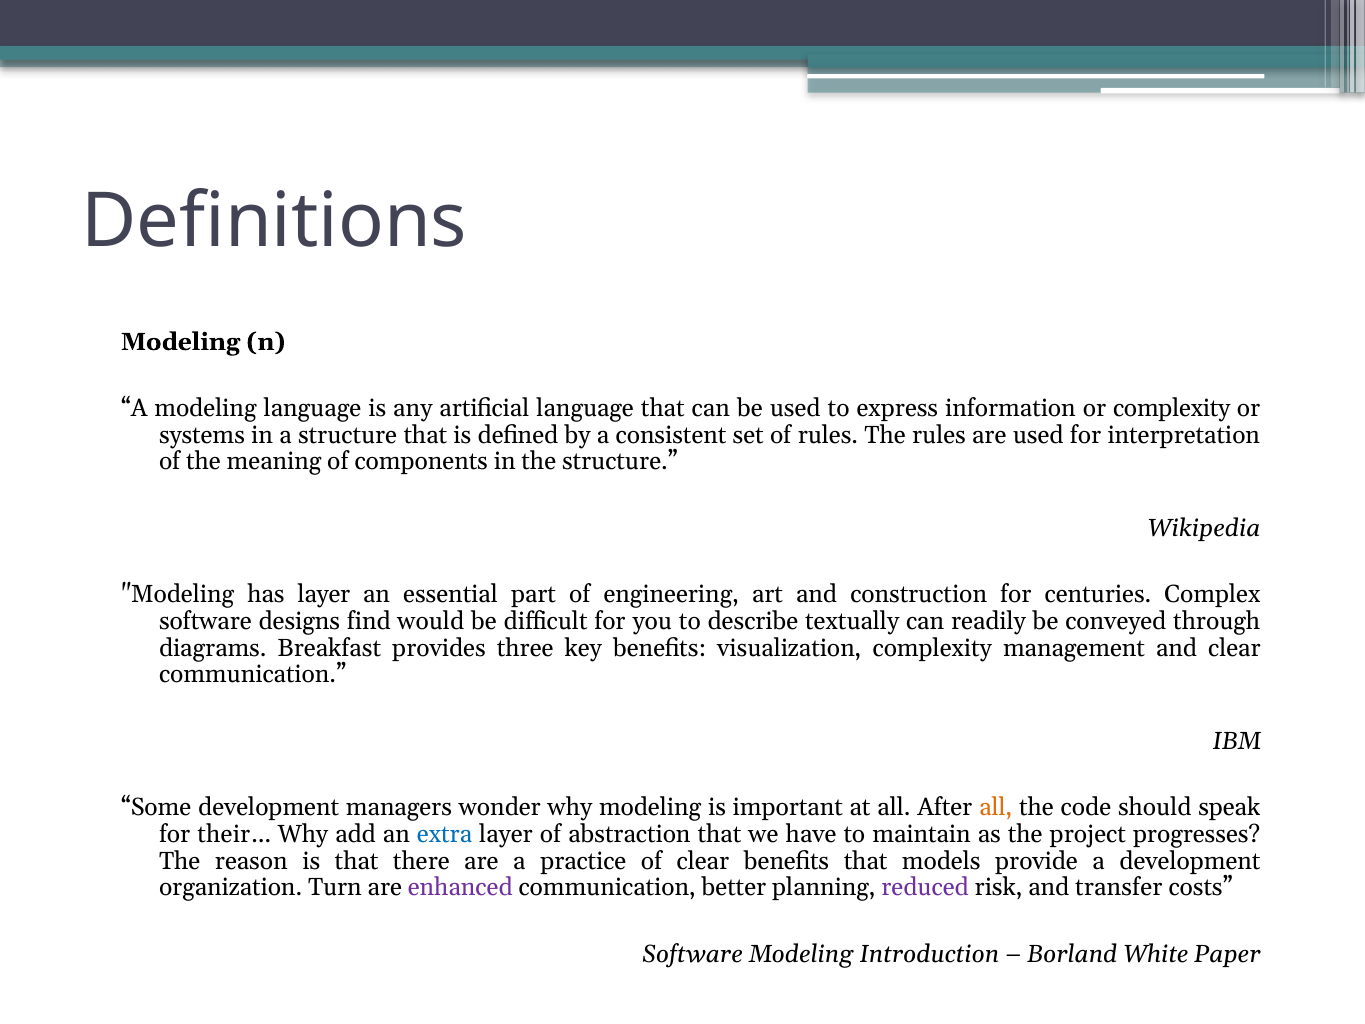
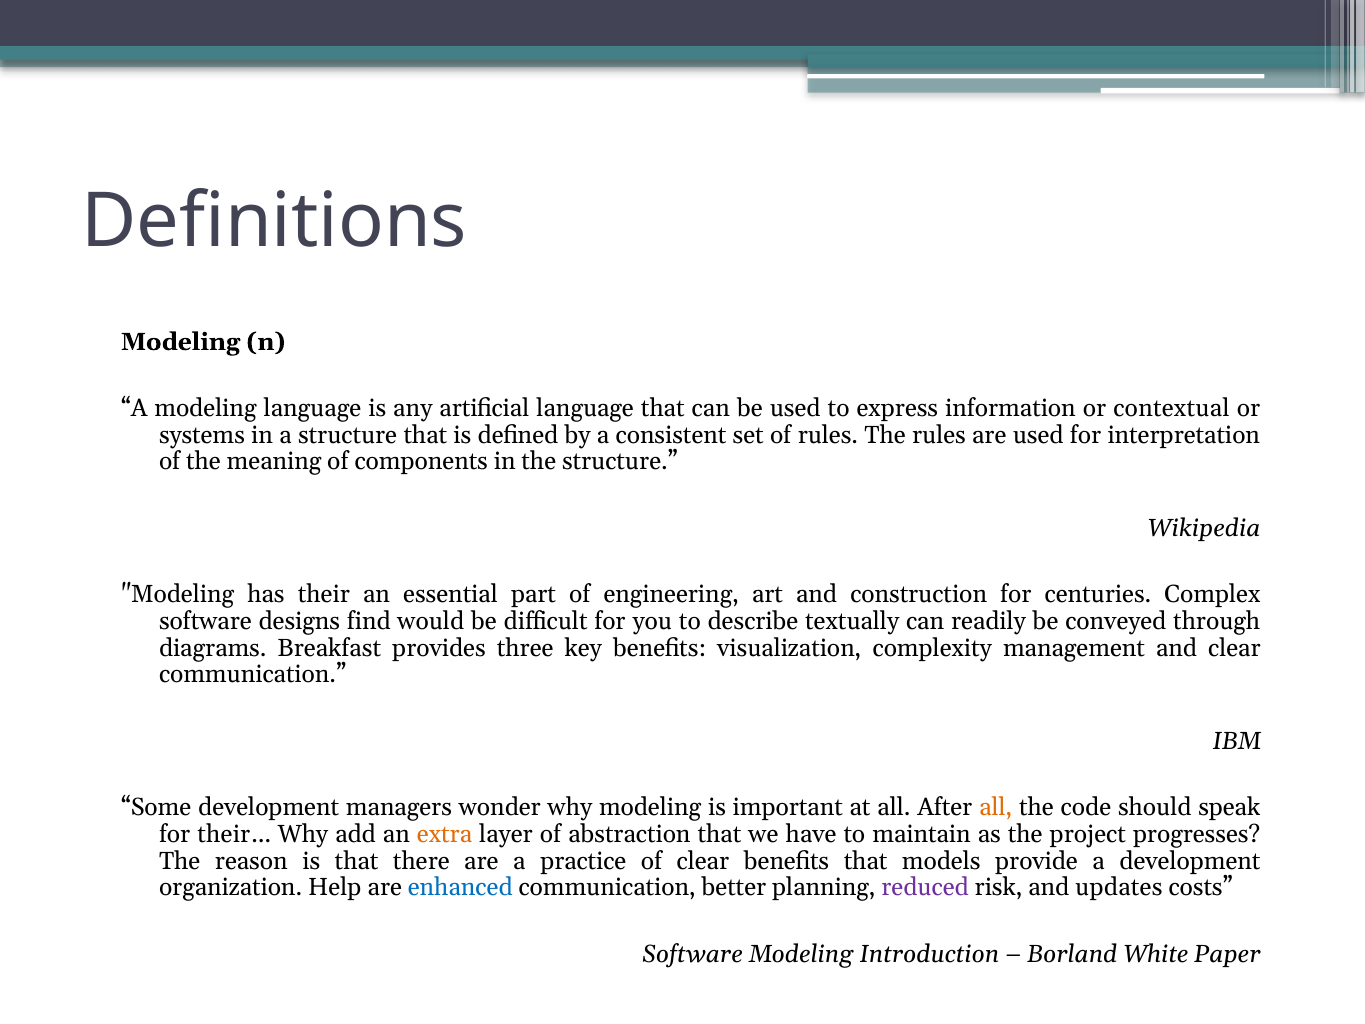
or complexity: complexity -> contextual
has layer: layer -> their
extra colour: blue -> orange
Turn: Turn -> Help
enhanced colour: purple -> blue
transfer: transfer -> updates
